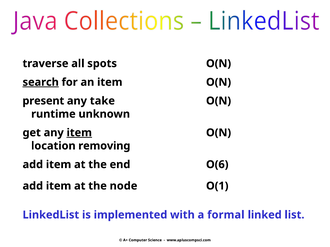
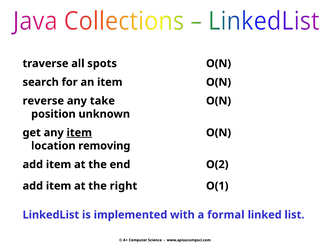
search underline: present -> none
present: present -> reverse
runtime: runtime -> position
O(6: O(6 -> O(2
node: node -> right
